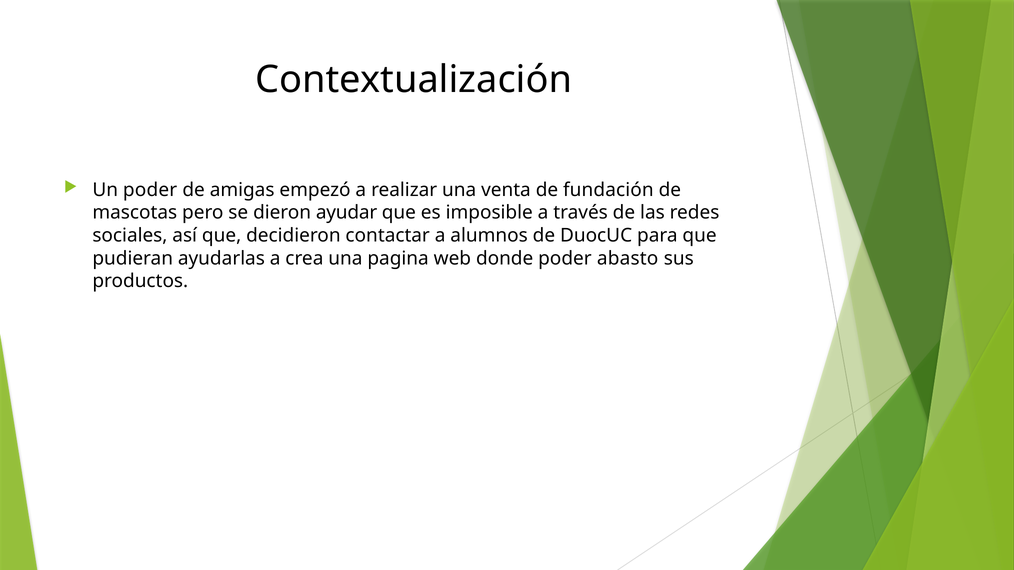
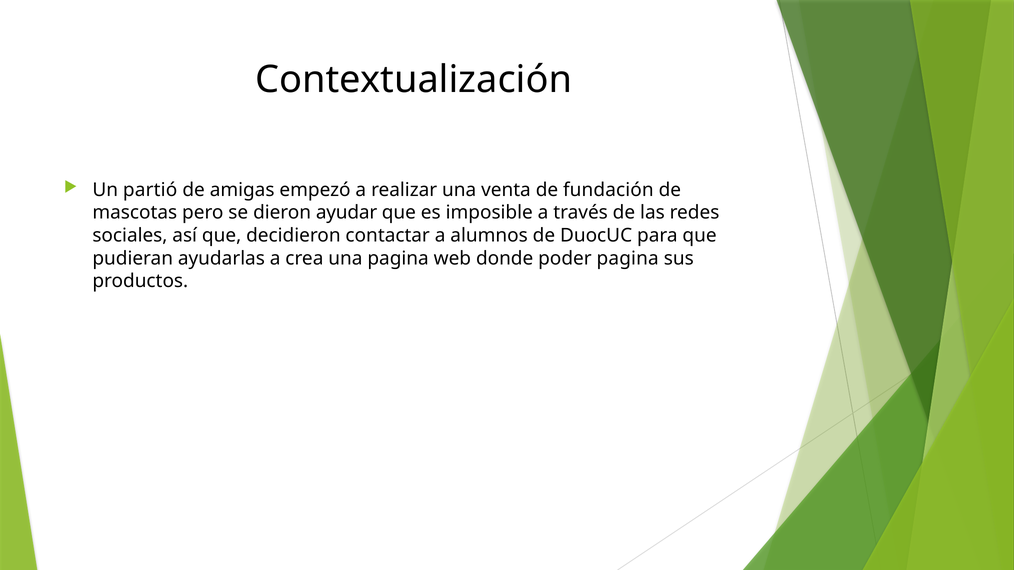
Un poder: poder -> partió
poder abasto: abasto -> pagina
